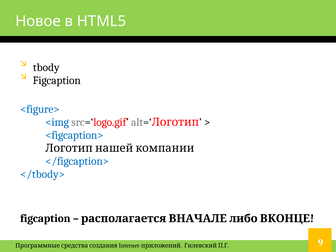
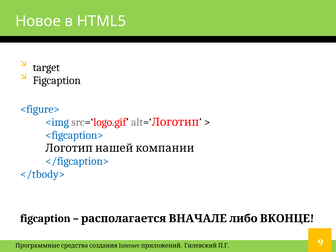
tbody: tbody -> target
